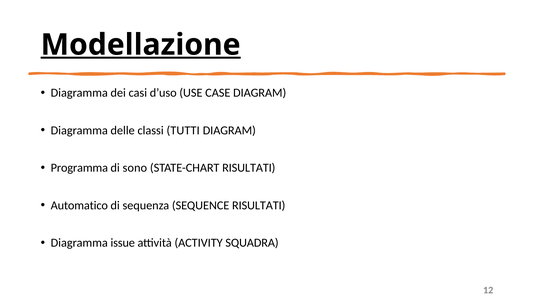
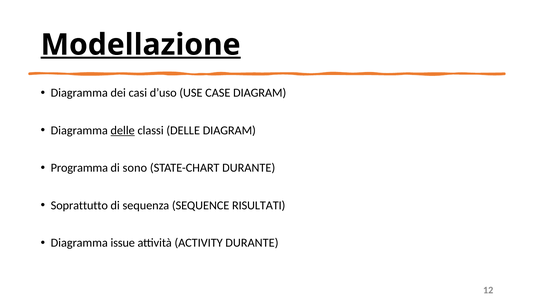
delle at (123, 131) underline: none -> present
classi TUTTI: TUTTI -> DELLE
STATE-CHART RISULTATI: RISULTATI -> DURANTE
Automatico: Automatico -> Soprattutto
ACTIVITY SQUADRA: SQUADRA -> DURANTE
